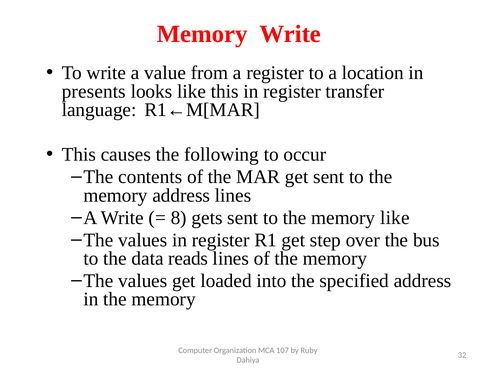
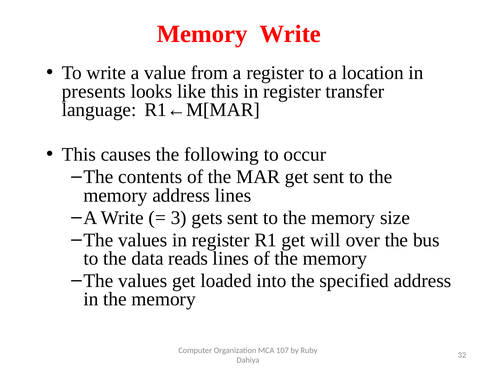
8: 8 -> 3
memory like: like -> size
step: step -> will
